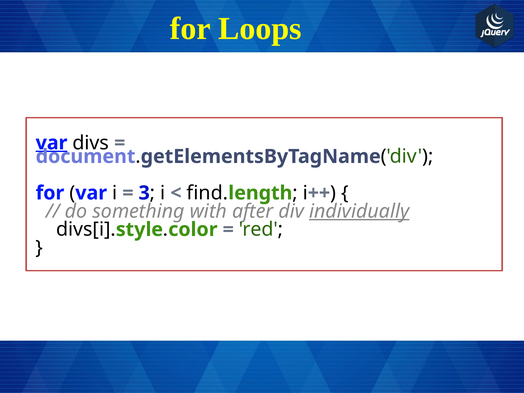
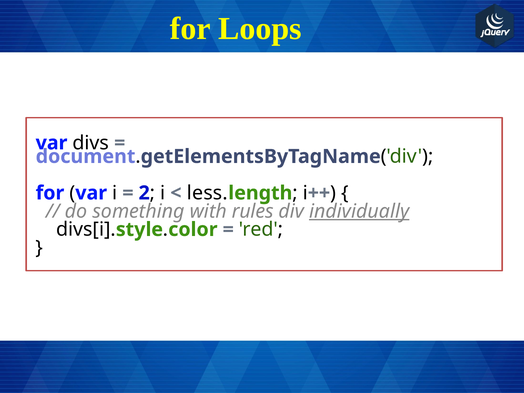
var at (52, 143) underline: present -> none
3: 3 -> 2
find: find -> less
after: after -> rules
